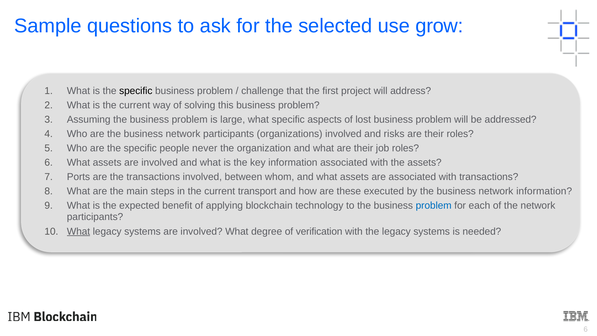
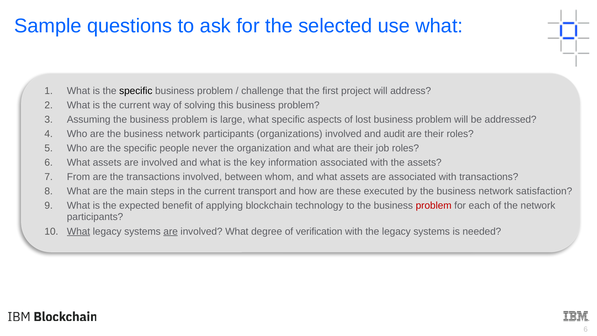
use grow: grow -> what
risks: risks -> audit
Ports: Ports -> From
network information: information -> satisfaction
problem at (434, 206) colour: blue -> red
are at (171, 231) underline: none -> present
